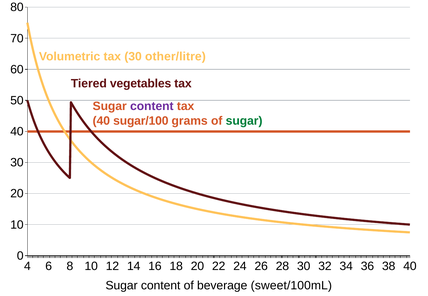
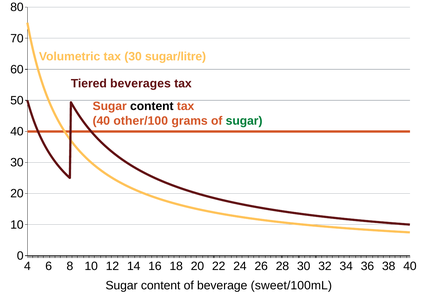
other/litre: other/litre -> sugar/litre
vegetables: vegetables -> beverages
content at (152, 106) colour: purple -> black
sugar/100: sugar/100 -> other/100
